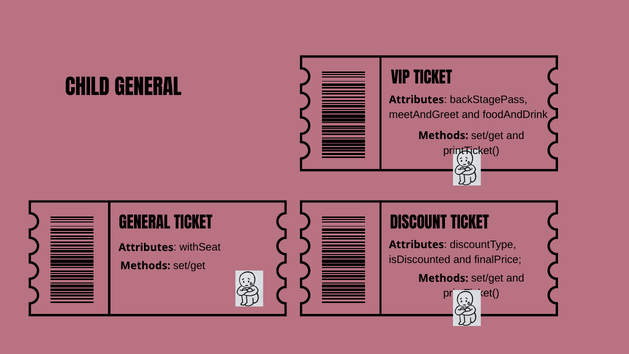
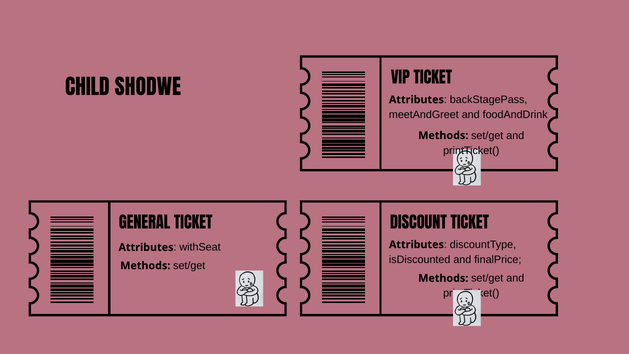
CHILD GENERAL: GENERAL -> SHODWE
